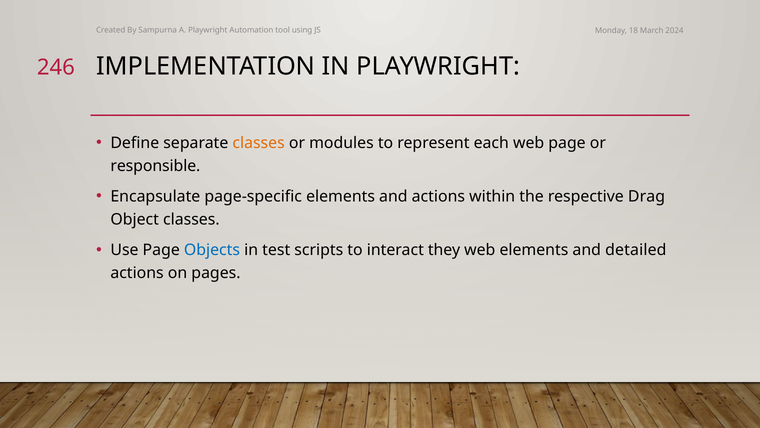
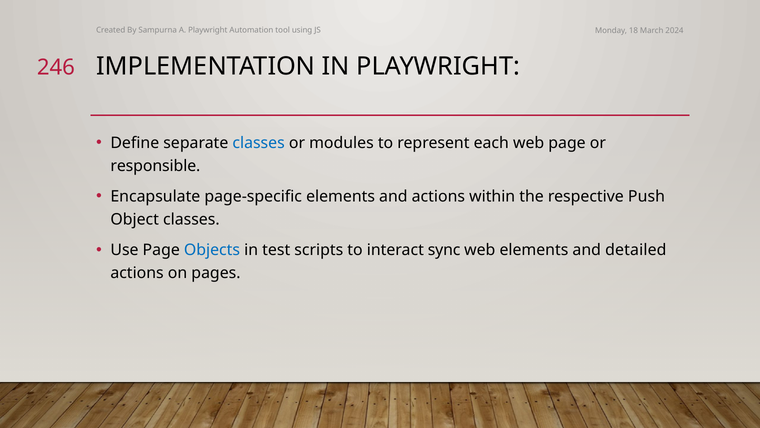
classes at (259, 143) colour: orange -> blue
Drag: Drag -> Push
they: they -> sync
